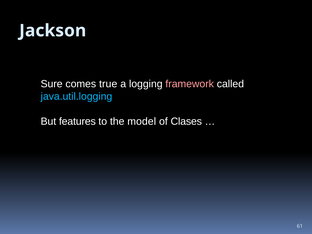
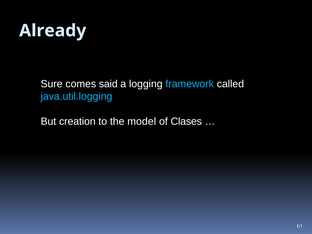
Jackson: Jackson -> Already
true: true -> said
framework colour: pink -> light blue
features: features -> creation
